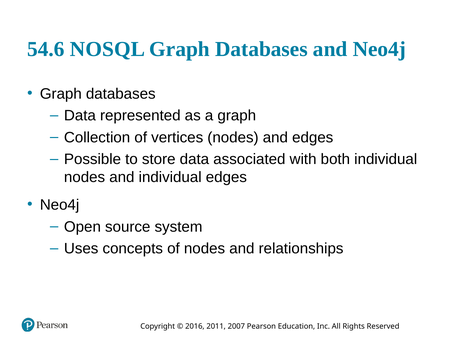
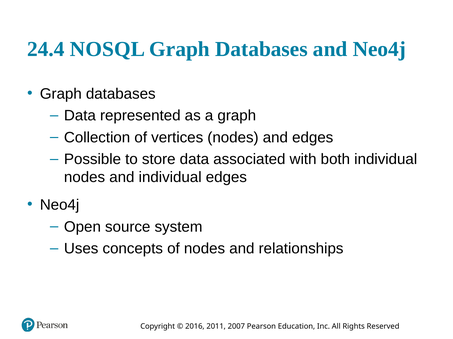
54.6: 54.6 -> 24.4
